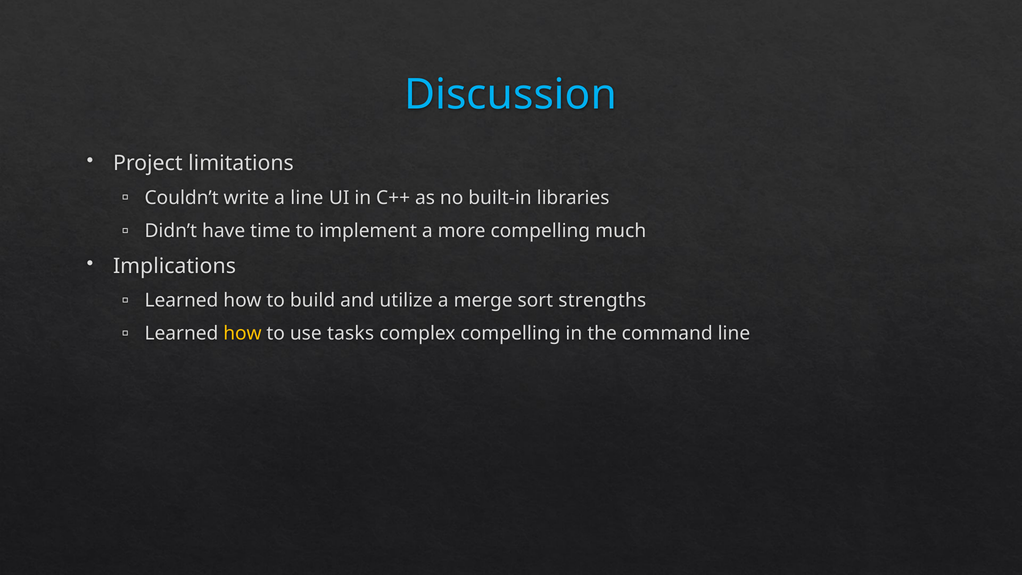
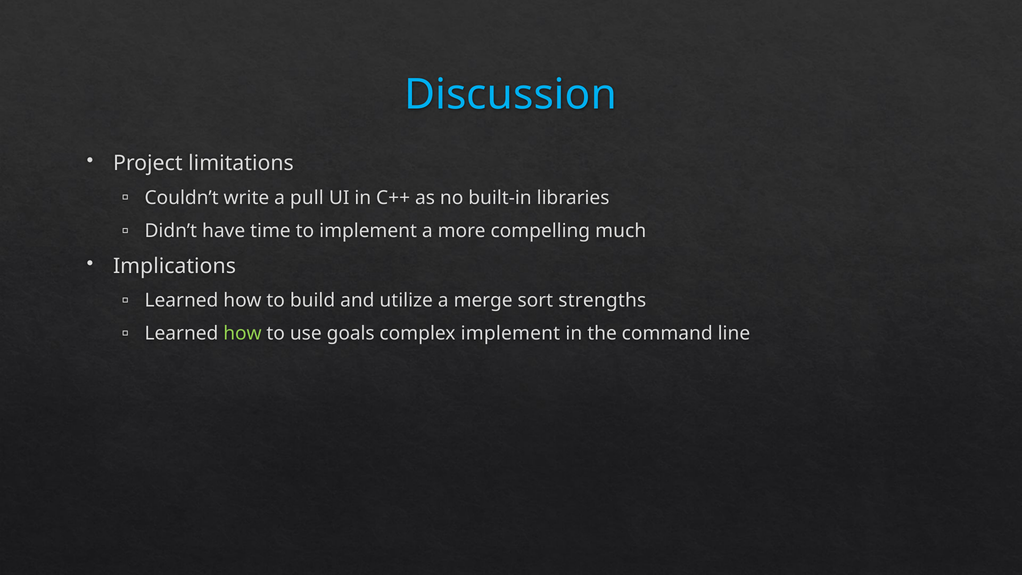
a line: line -> pull
how at (242, 334) colour: yellow -> light green
tasks: tasks -> goals
complex compelling: compelling -> implement
